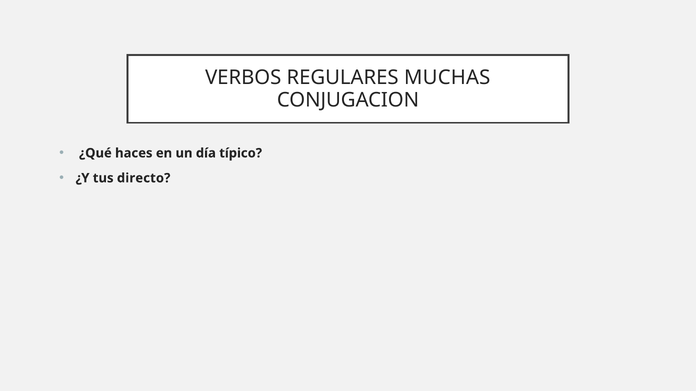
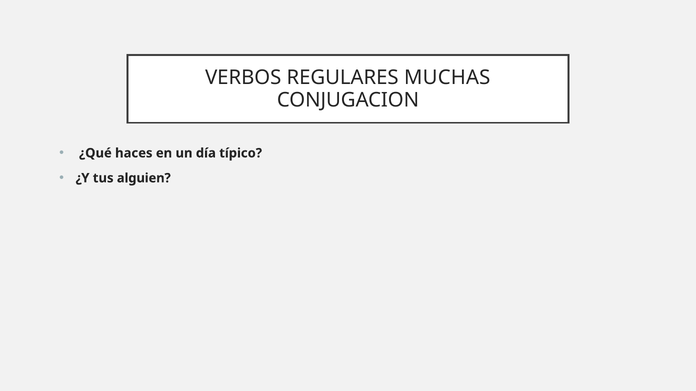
directo: directo -> alguien
